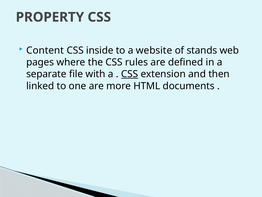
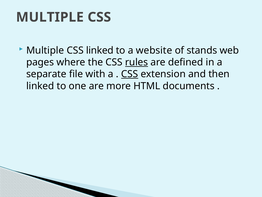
PROPERTY at (50, 17): PROPERTY -> MULTIPLE
Content at (45, 50): Content -> Multiple
CSS inside: inside -> linked
rules underline: none -> present
